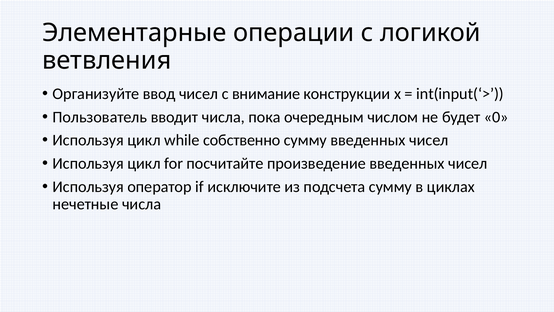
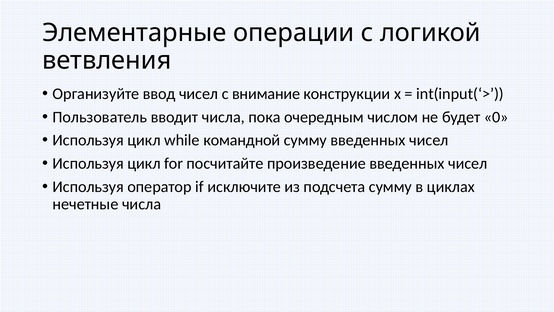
собственно: собственно -> командной
